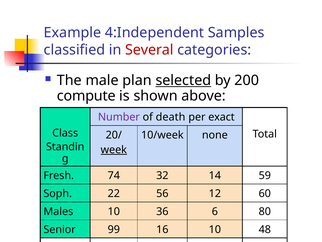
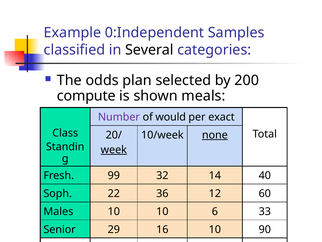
4:Independent: 4:Independent -> 0:Independent
Several colour: red -> black
male: male -> odds
selected underline: present -> none
above: above -> meals
death: death -> would
none underline: none -> present
74: 74 -> 99
59: 59 -> 40
56: 56 -> 36
10 36: 36 -> 10
80: 80 -> 33
99: 99 -> 29
48: 48 -> 90
